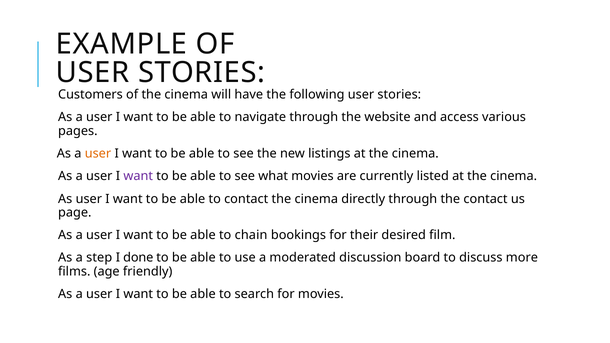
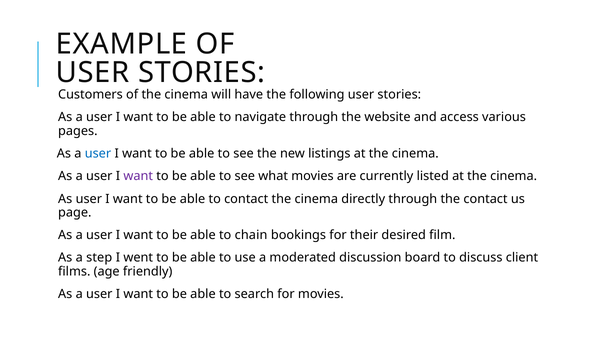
user at (98, 154) colour: orange -> blue
done: done -> went
more: more -> client
